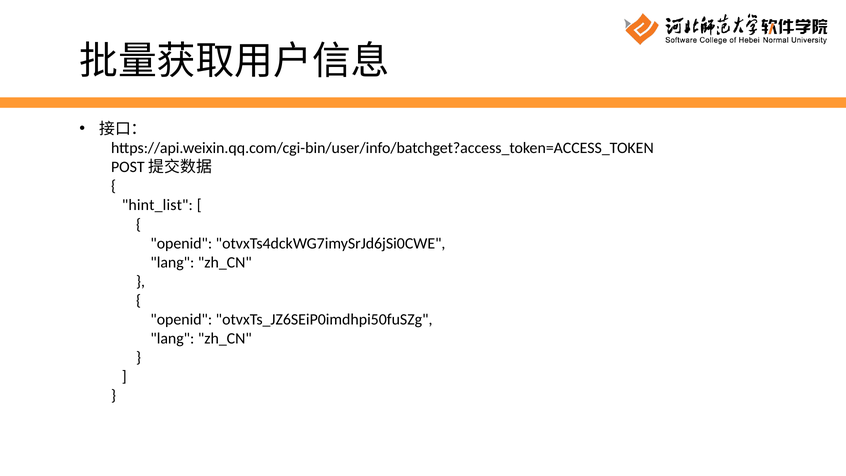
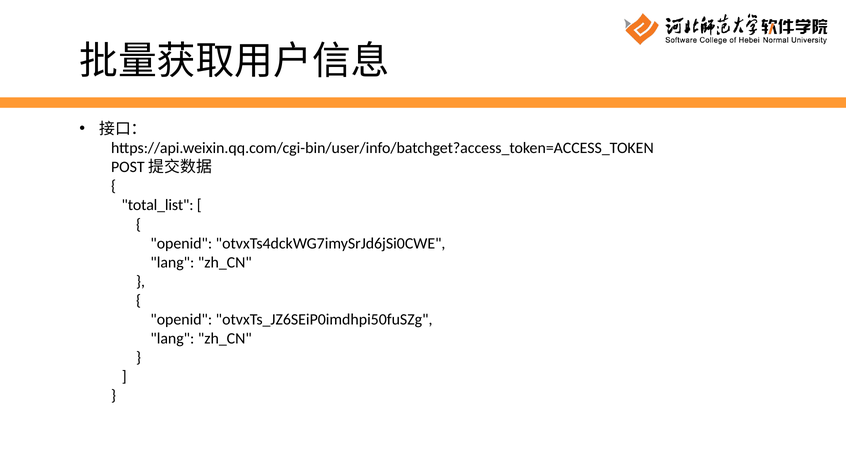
hint_list: hint_list -> total_list
